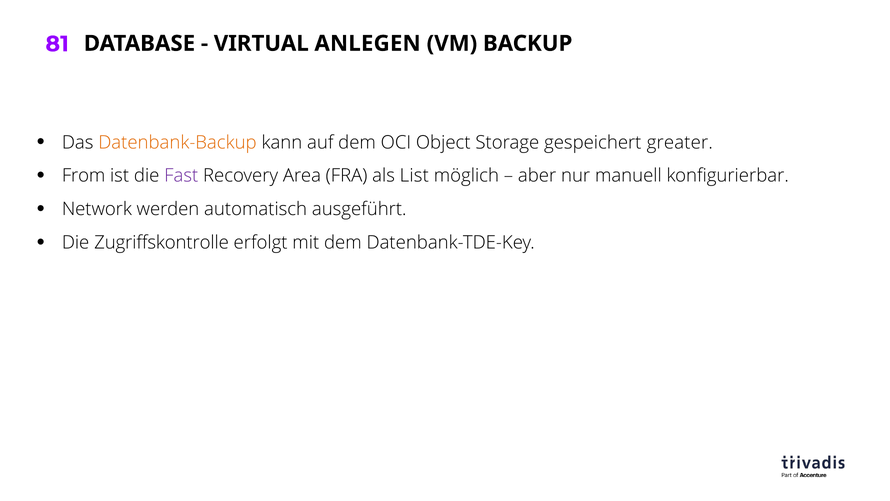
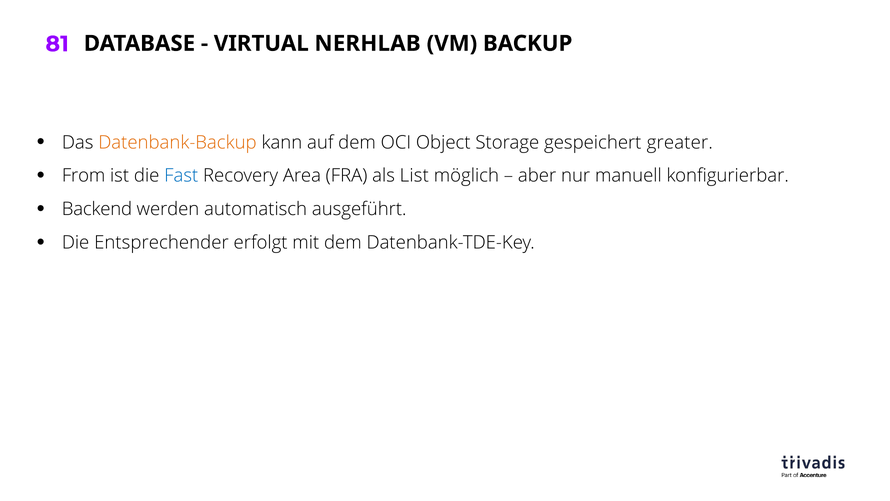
ANLEGEN: ANLEGEN -> NERHLAB
Fast colour: purple -> blue
Network: Network -> Backend
Zugriffskontrolle: Zugriffskontrolle -> Entsprechender
